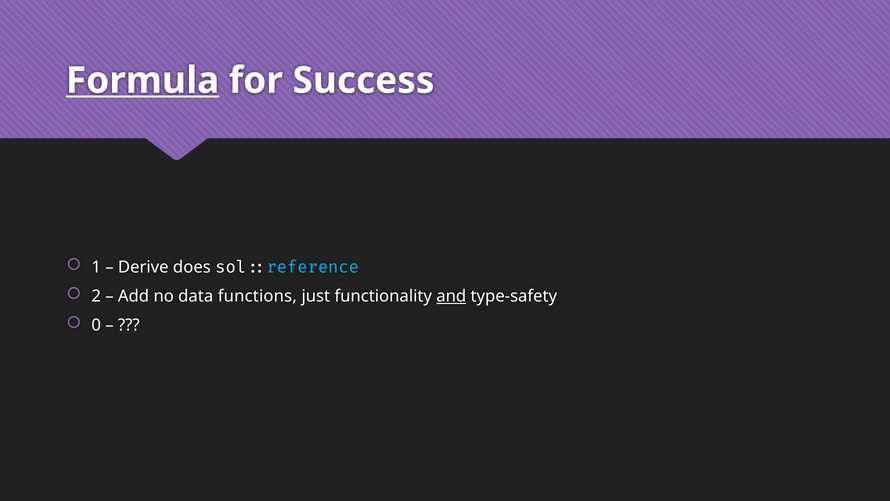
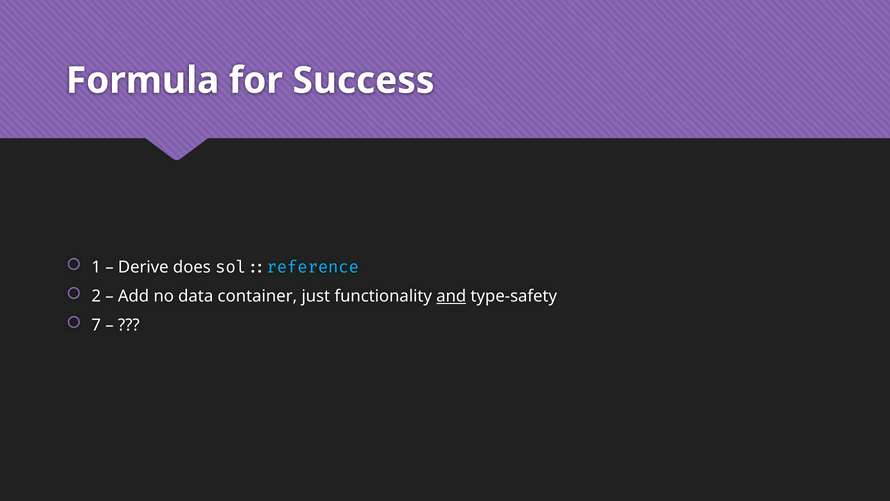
Formula underline: present -> none
functions: functions -> container
0: 0 -> 7
